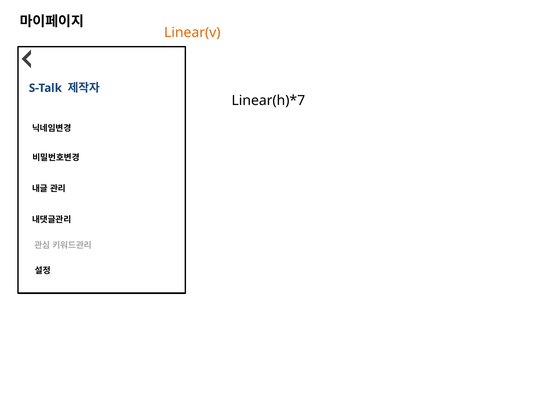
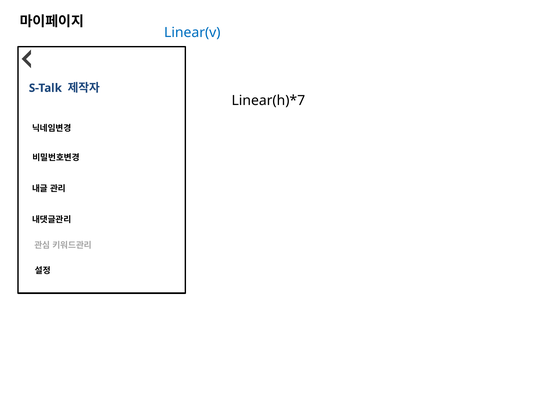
Linear(v colour: orange -> blue
